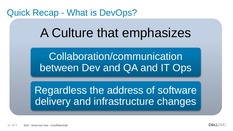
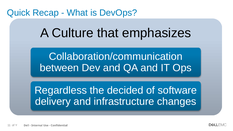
address: address -> decided
